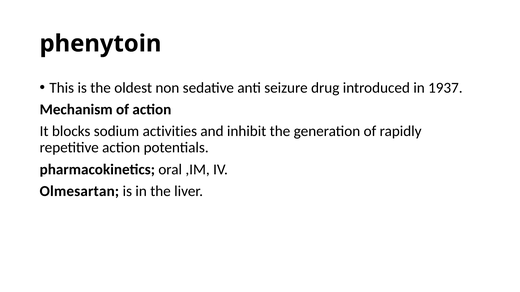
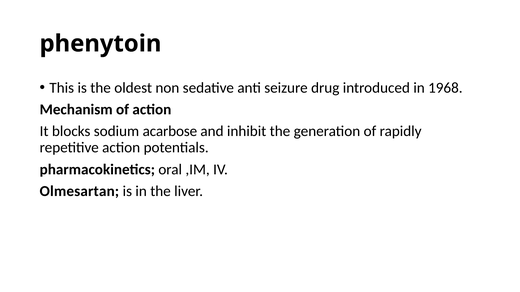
1937: 1937 -> 1968
activities: activities -> acarbose
